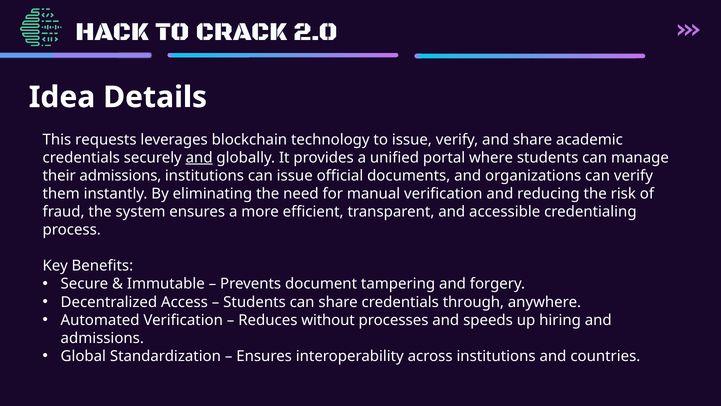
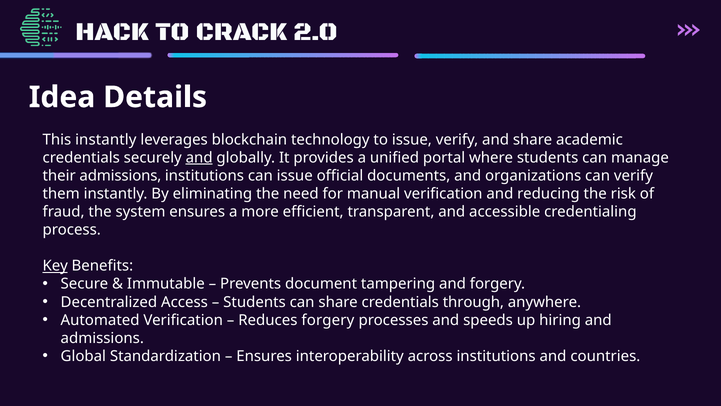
This requests: requests -> instantly
Key underline: none -> present
Reduces without: without -> forgery
